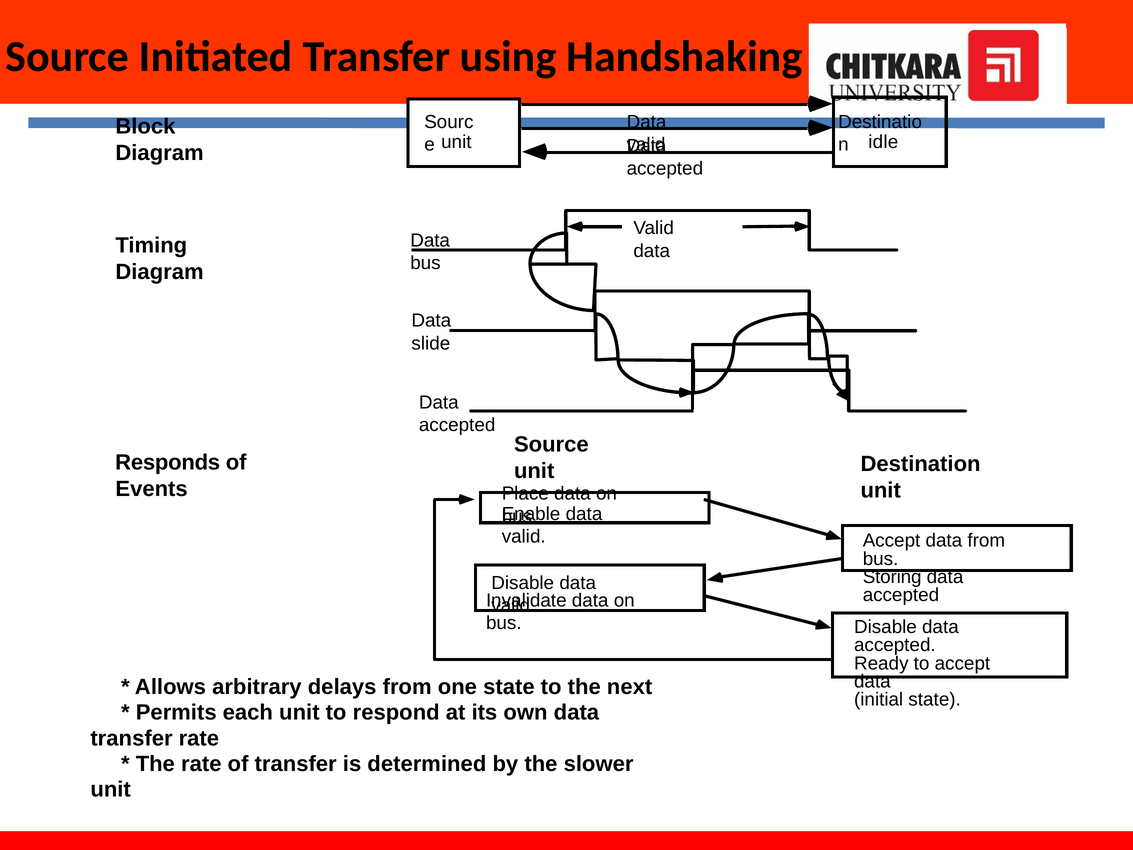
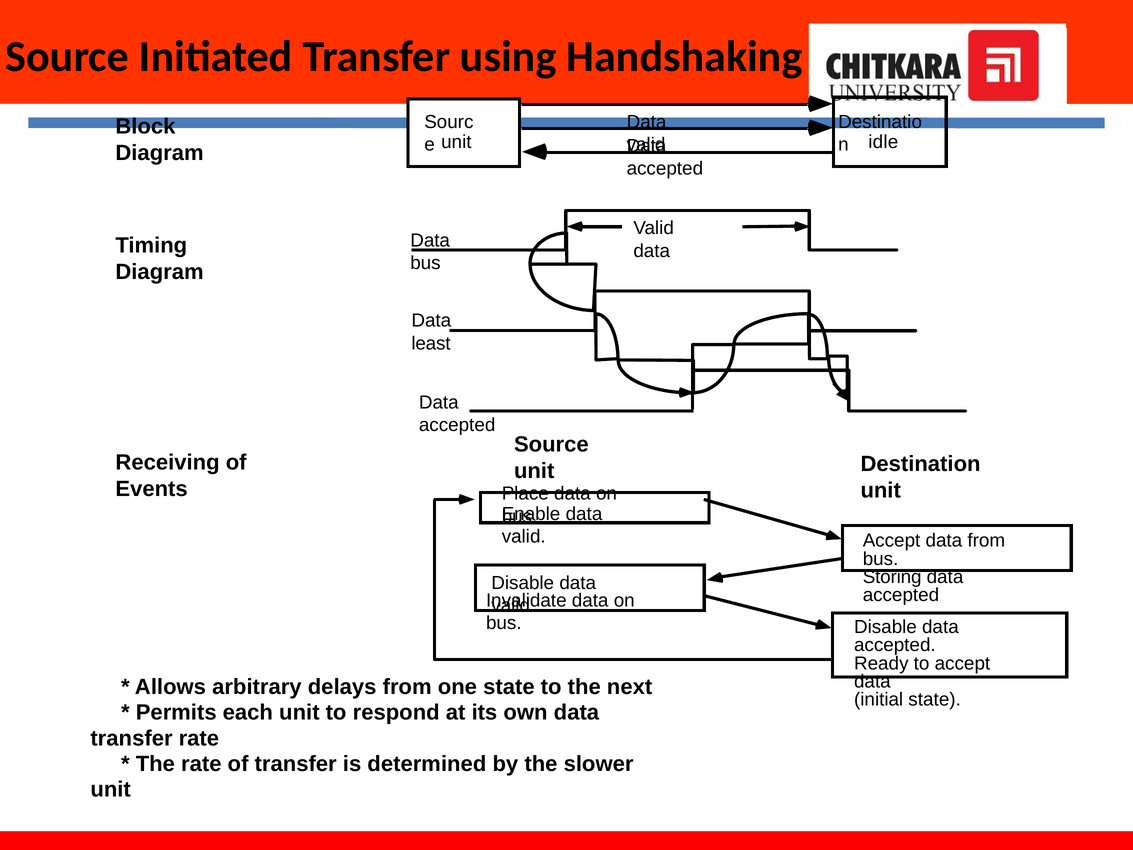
slide: slide -> least
Responds: Responds -> Receiving
